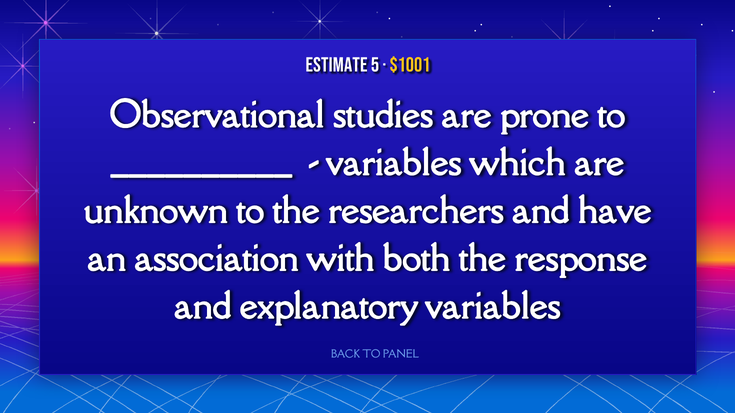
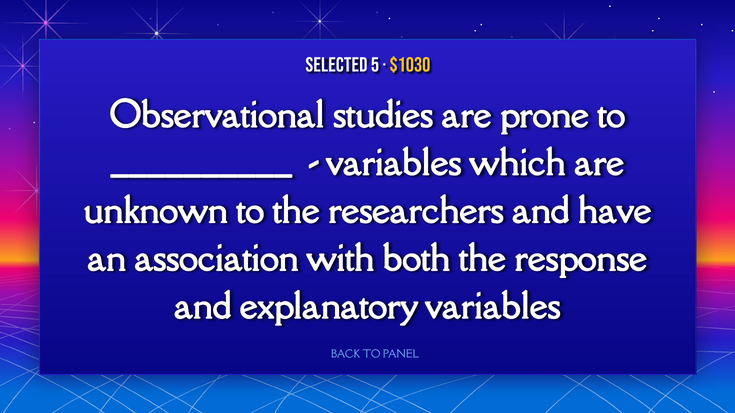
ESTIMATE: ESTIMATE -> SELECTED
$1001: $1001 -> $1030
